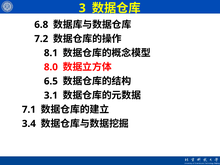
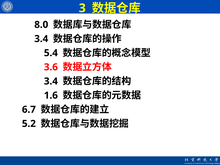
6.8: 6.8 -> 8.0
7.2 at (41, 39): 7.2 -> 3.4
8.1: 8.1 -> 5.4
8.0: 8.0 -> 3.6
6.5 at (51, 81): 6.5 -> 3.4
3.1: 3.1 -> 1.6
7.1: 7.1 -> 6.7
3.4: 3.4 -> 5.2
